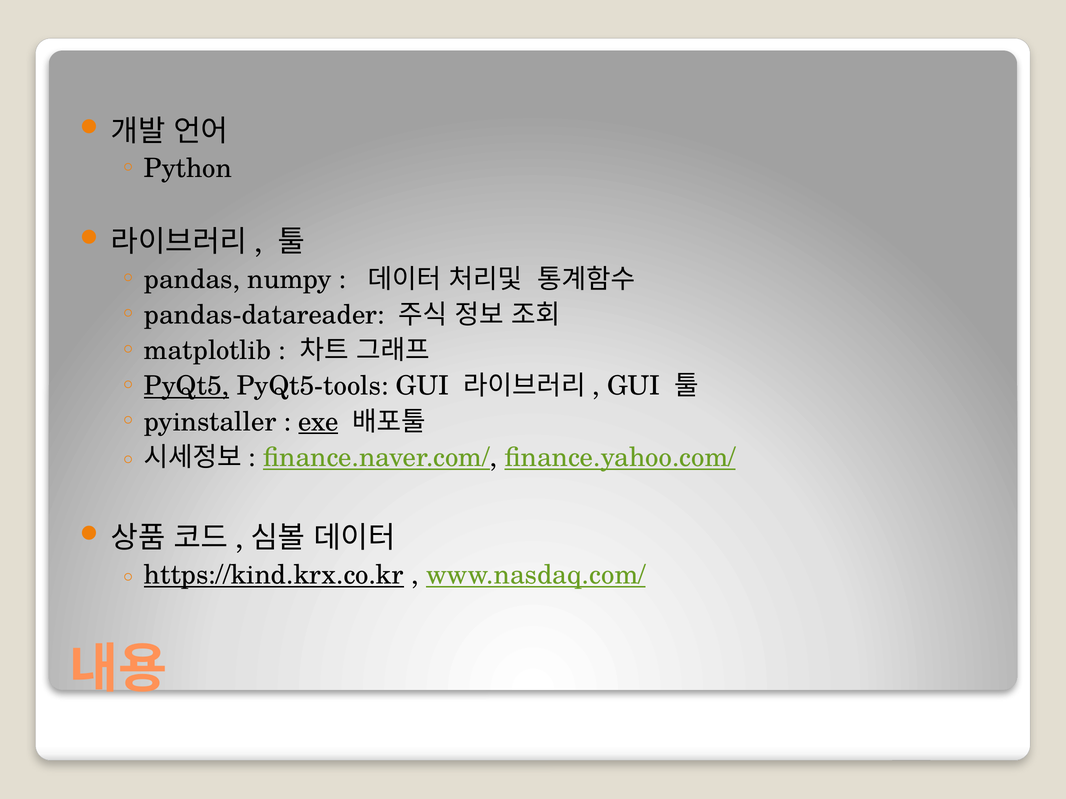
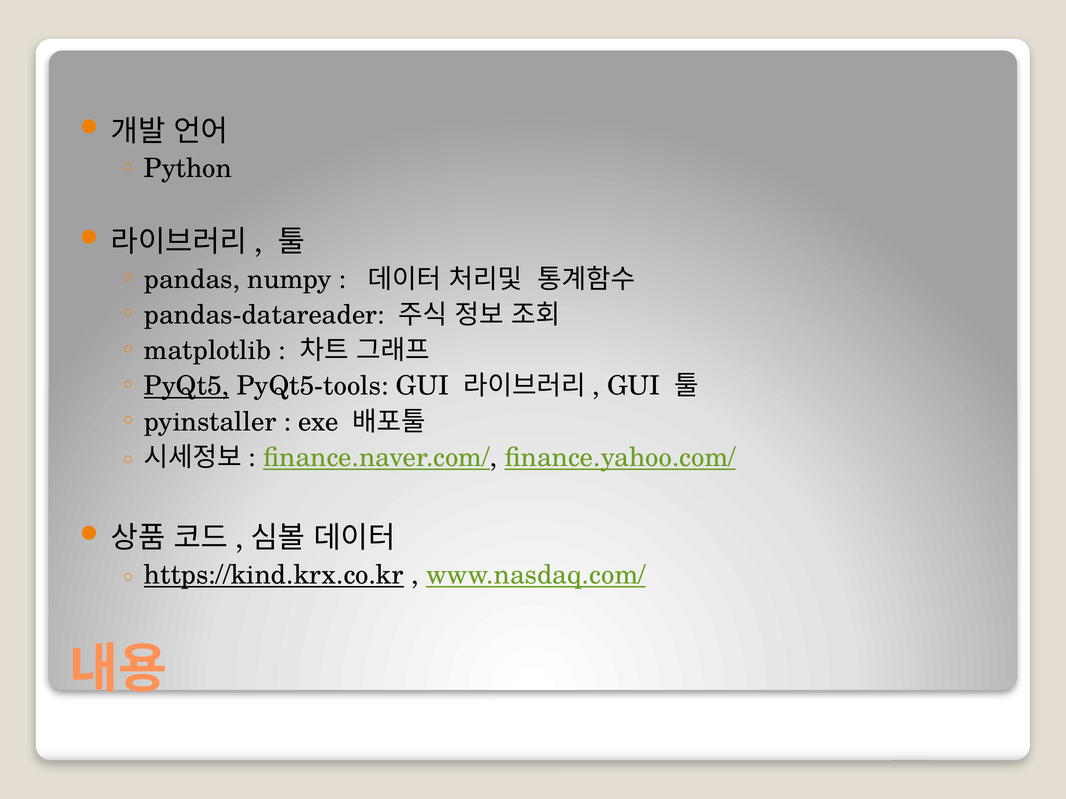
exe underline: present -> none
